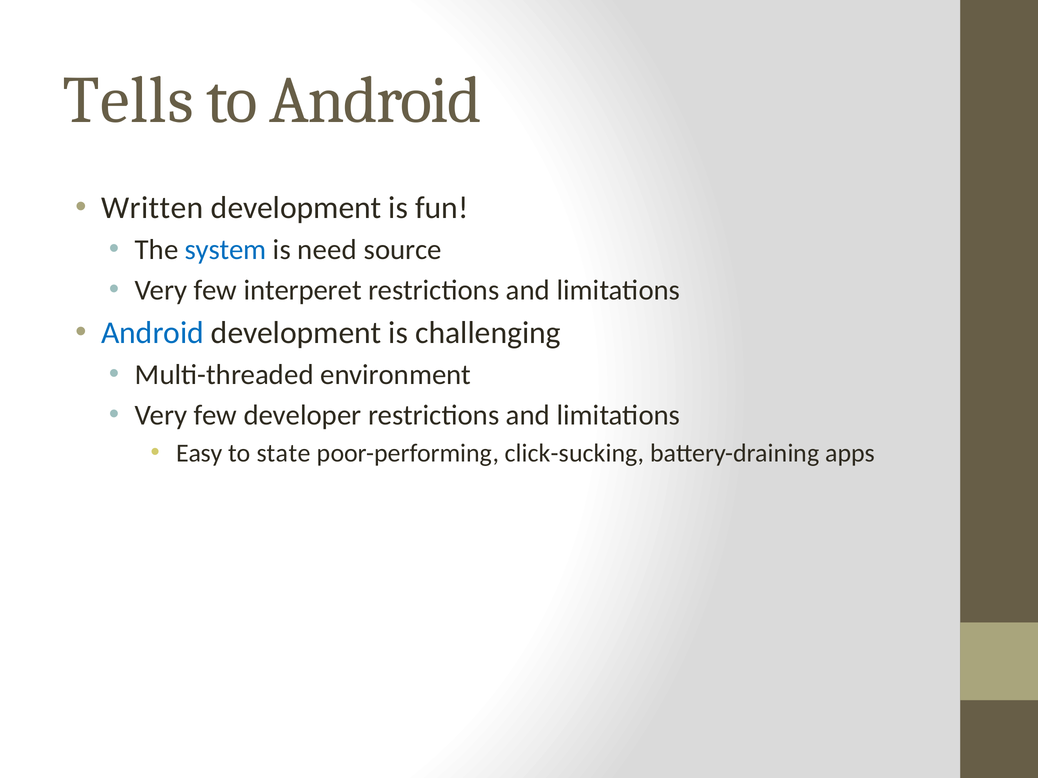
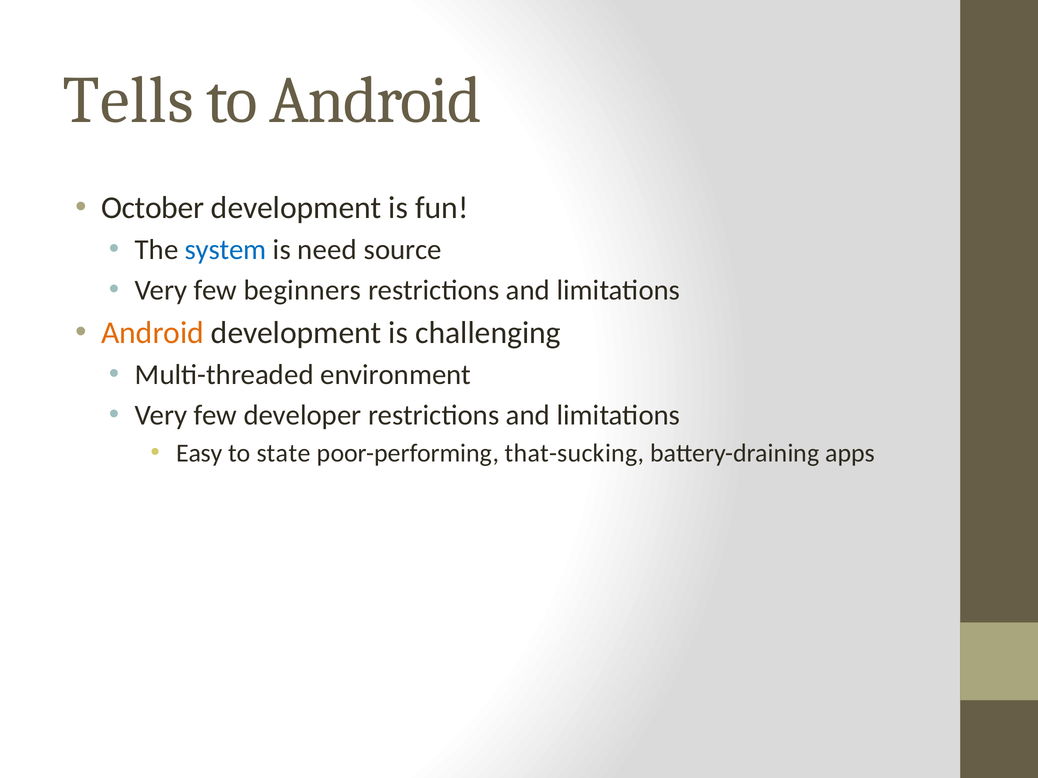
Written: Written -> October
interperet: interperet -> beginners
Android at (153, 333) colour: blue -> orange
click-sucking: click-sucking -> that-sucking
